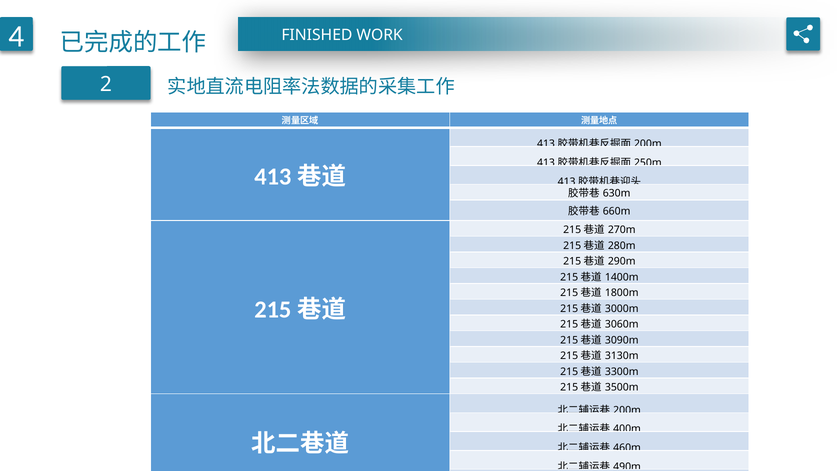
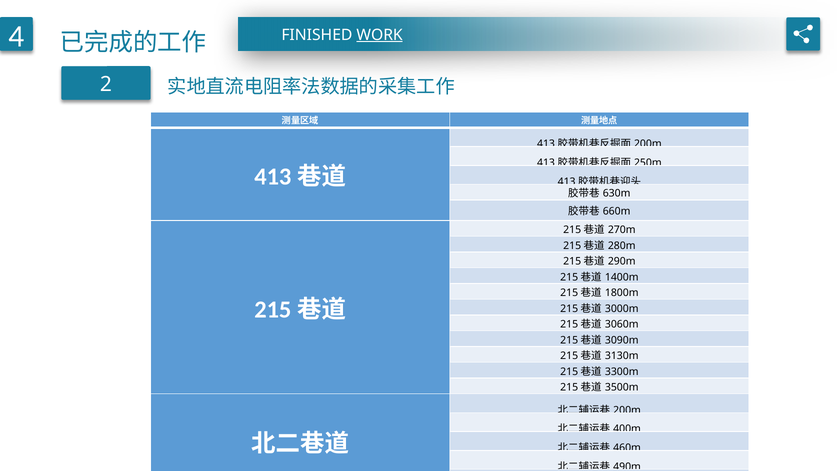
WORK underline: none -> present
